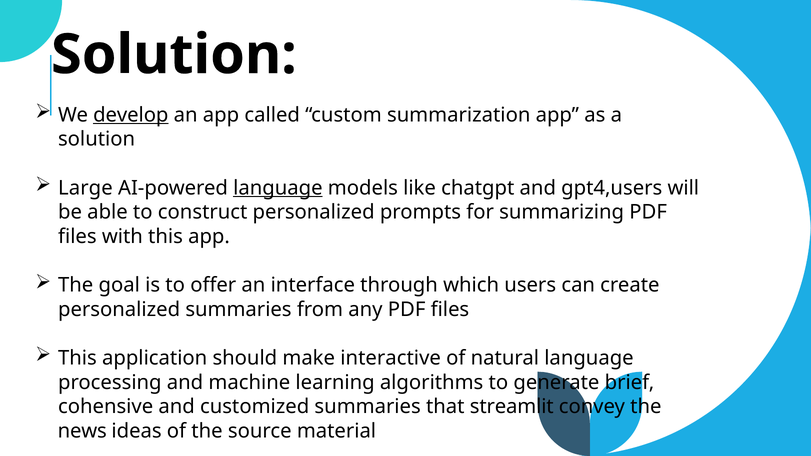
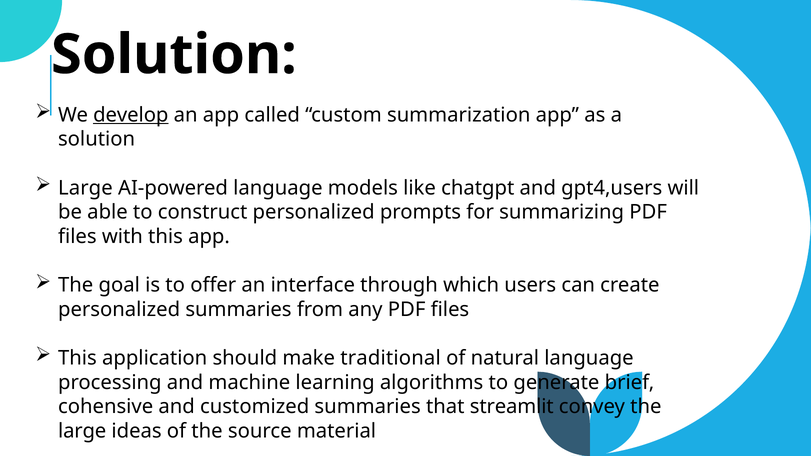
language at (278, 188) underline: present -> none
interactive: interactive -> traditional
news at (82, 431): news -> large
